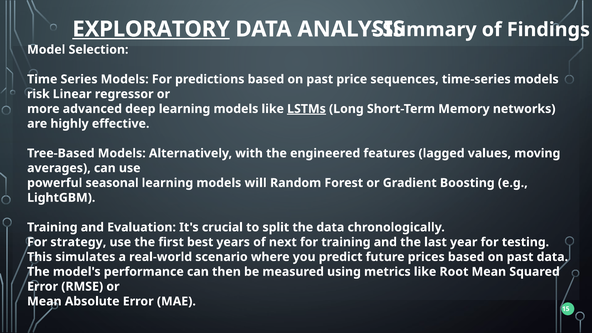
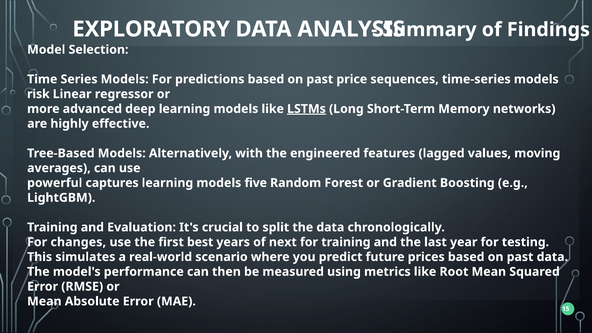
EXPLORATORY underline: present -> none
seasonal: seasonal -> captures
will: will -> five
strategy: strategy -> changes
